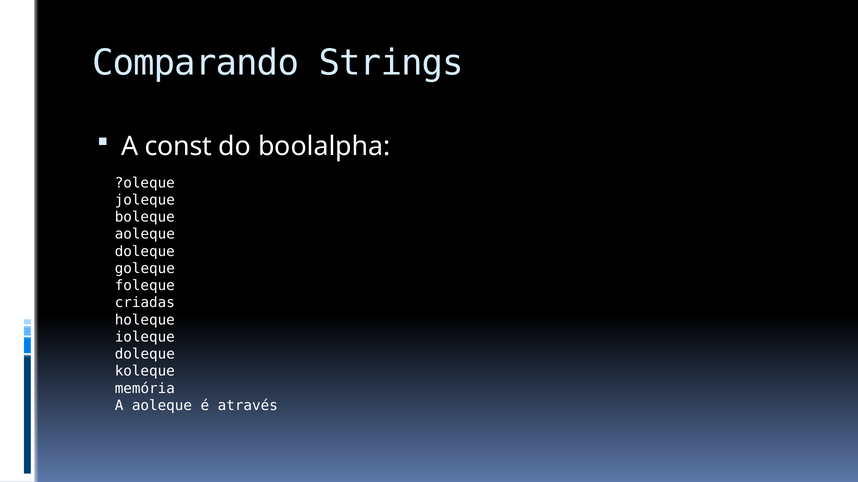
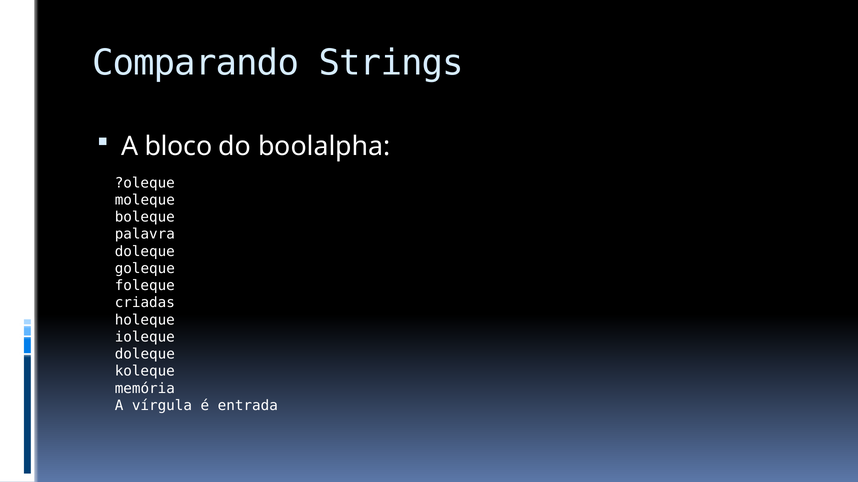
const: const -> bloco
joleque: joleque -> moleque
aoleque at (145, 235): aoleque -> palavra
A aoleque: aoleque -> vírgula
através: através -> entrada
